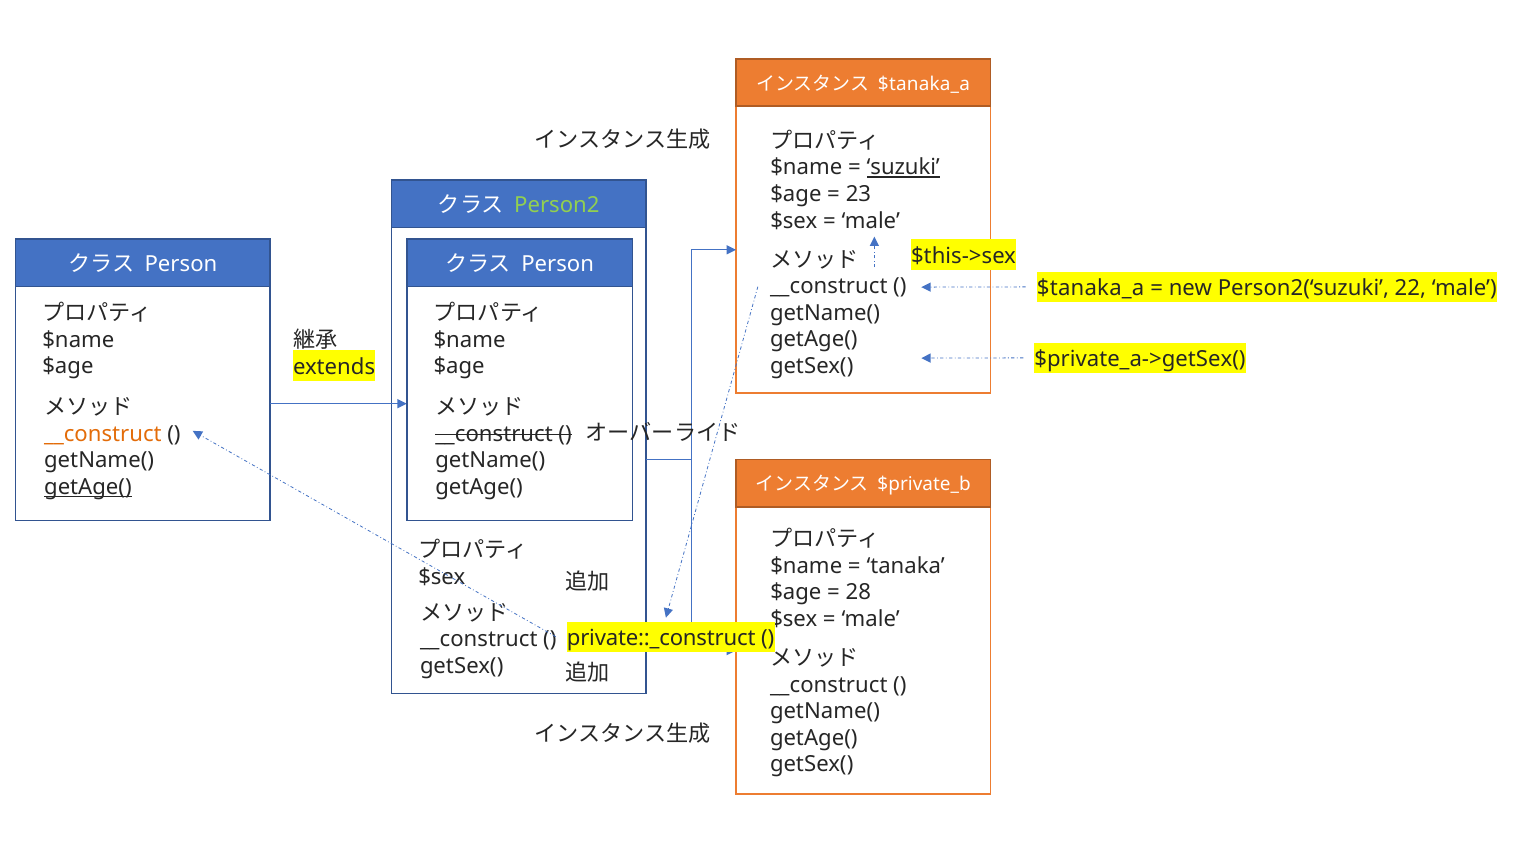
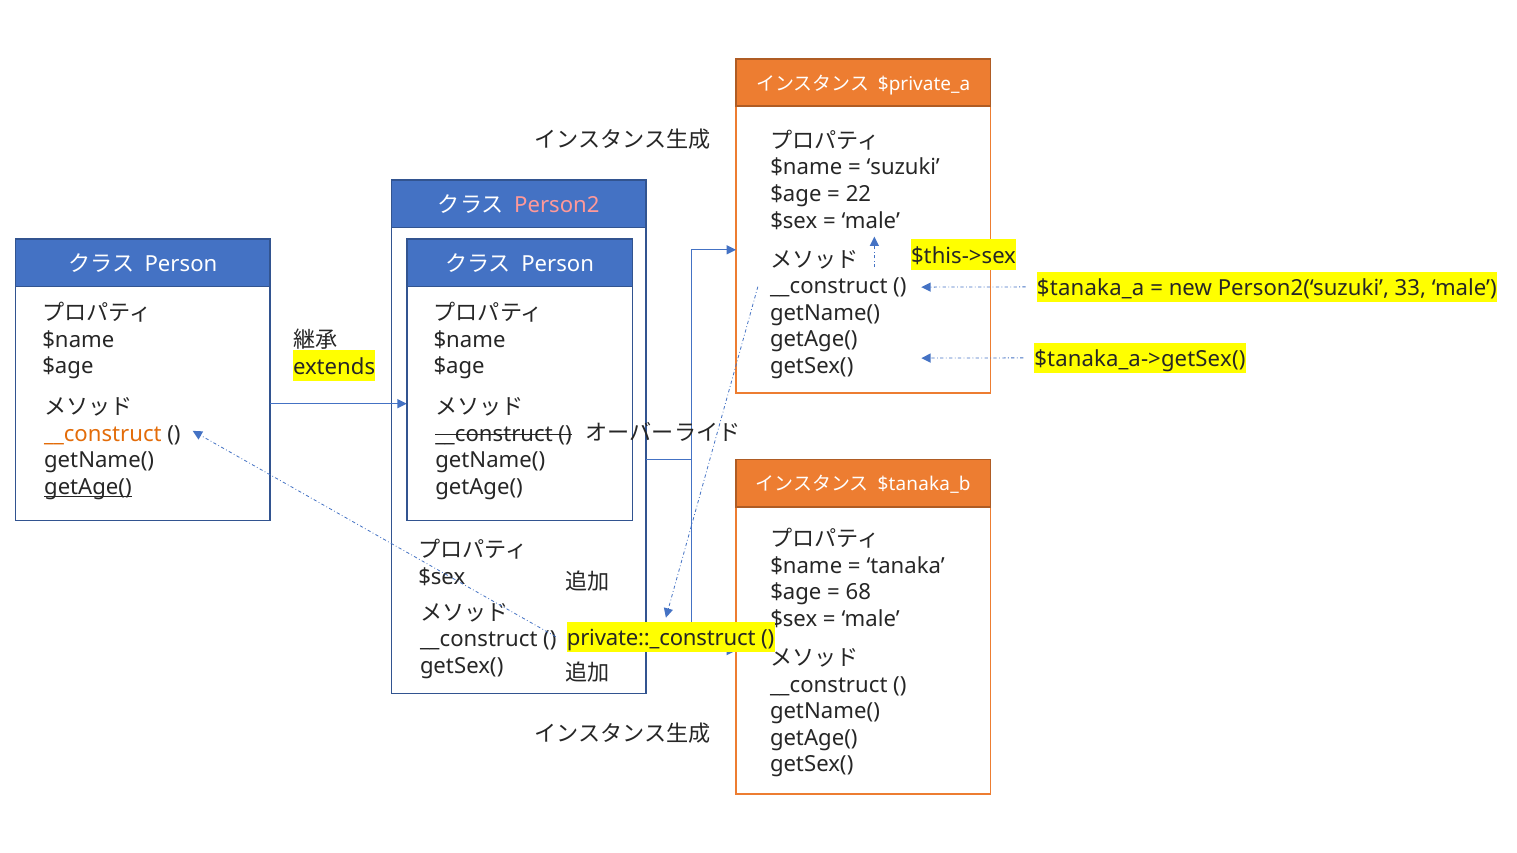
$tanaka_a at (924, 84): $tanaka_a -> $private_a
suzuki underline: present -> none
23: 23 -> 22
Person2 colour: light green -> pink
22: 22 -> 33
$private_a->getSex(: $private_a->getSex( -> $tanaka_a->getSex(
$private_b: $private_b -> $tanaka_b
28: 28 -> 68
